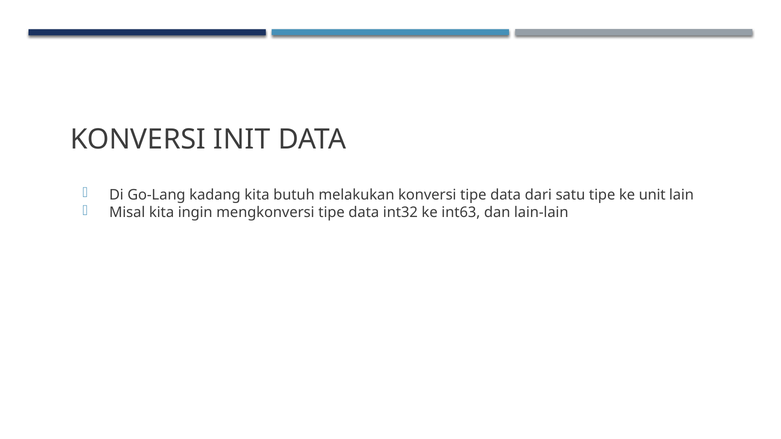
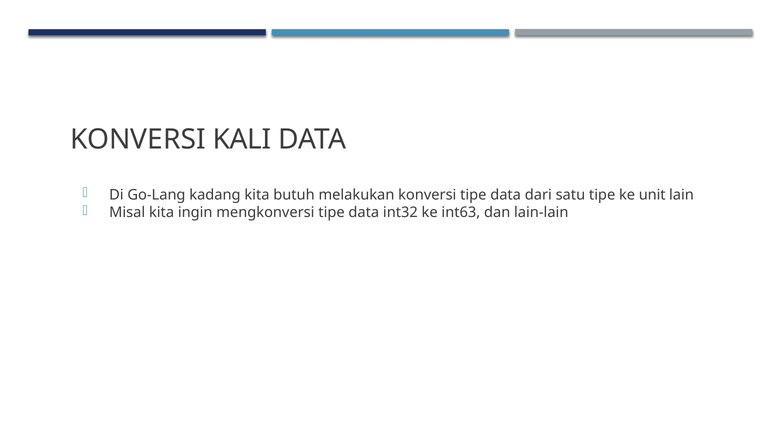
INIT: INIT -> KALI
